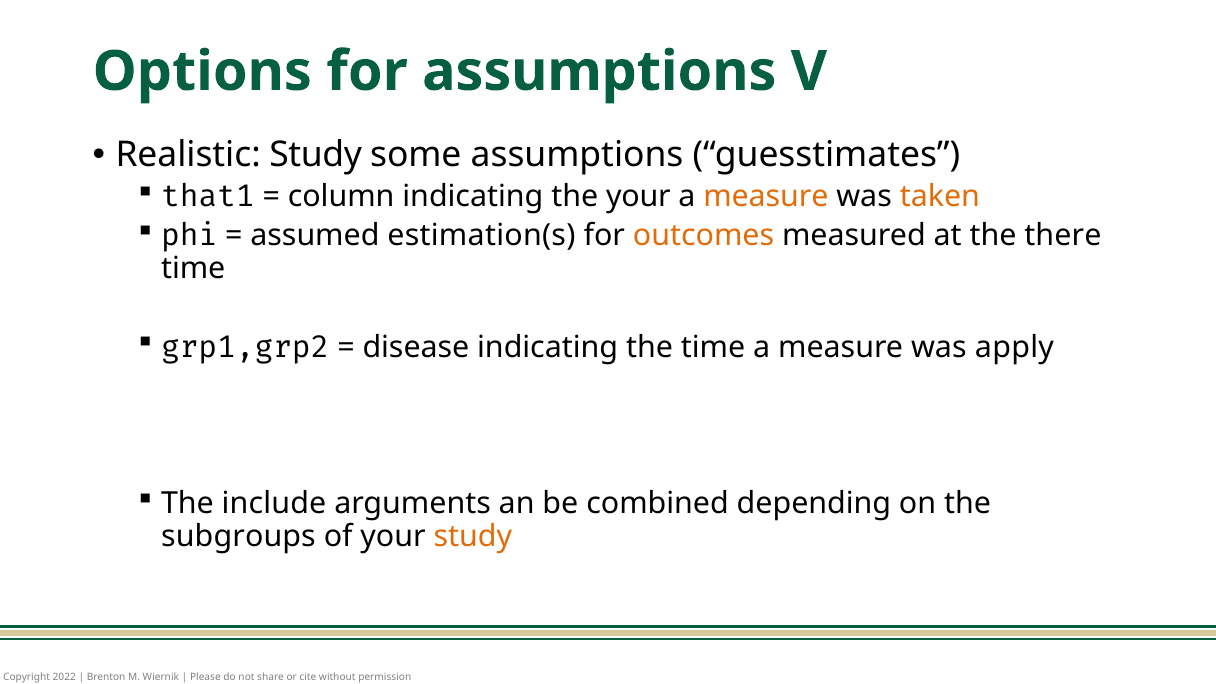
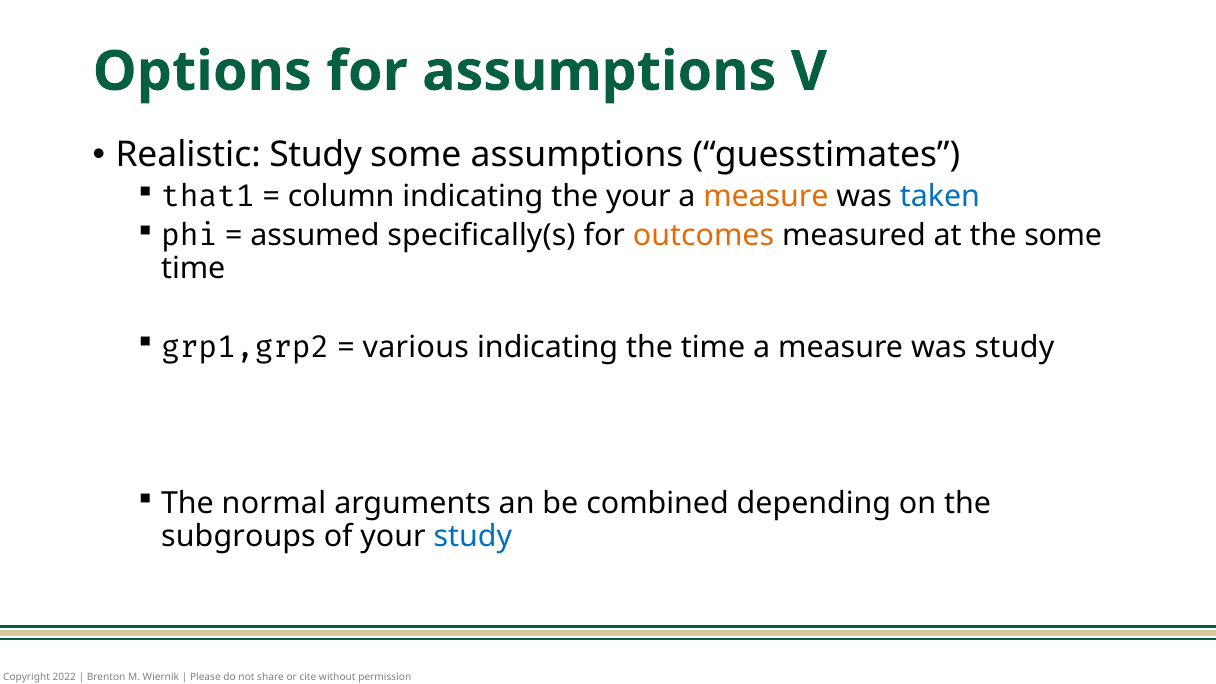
taken colour: orange -> blue
estimation(s: estimation(s -> specifically(s
the there: there -> some
disease: disease -> various
was apply: apply -> study
include: include -> normal
study at (473, 536) colour: orange -> blue
